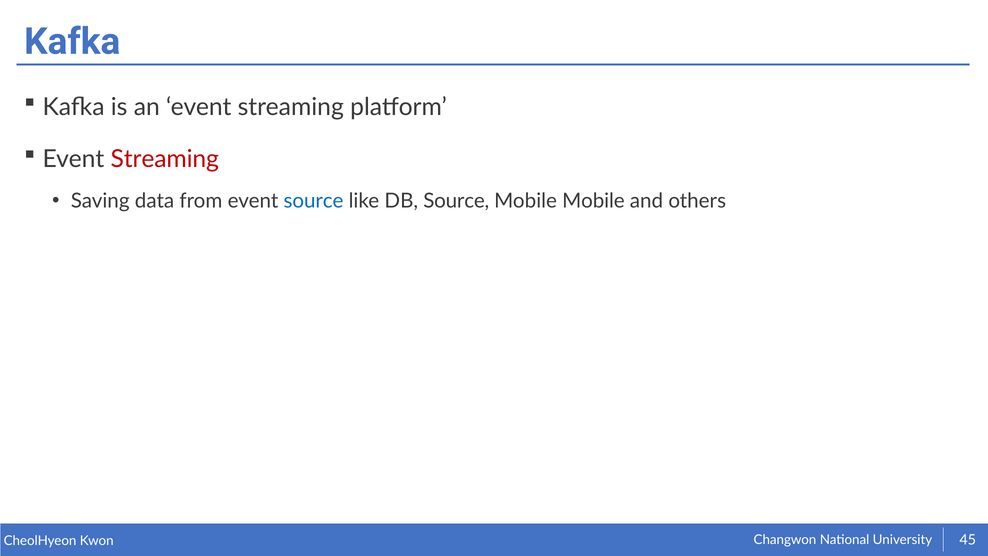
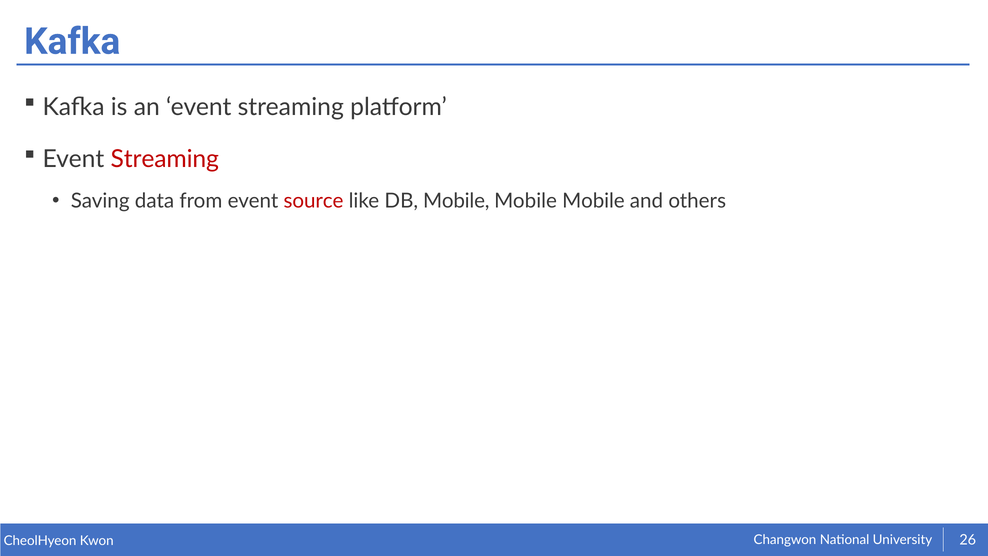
source at (314, 201) colour: blue -> red
DB Source: Source -> Mobile
45: 45 -> 26
